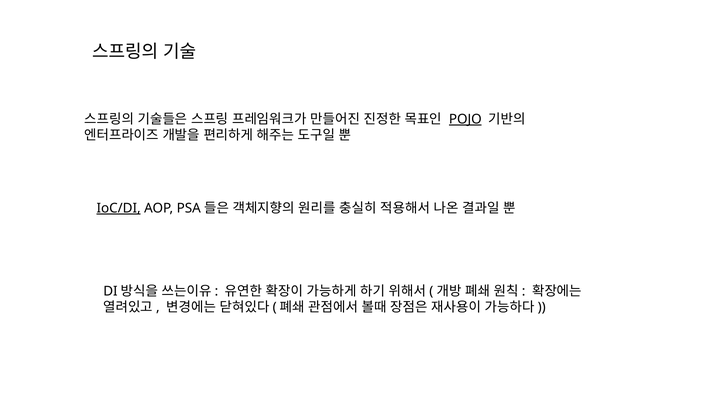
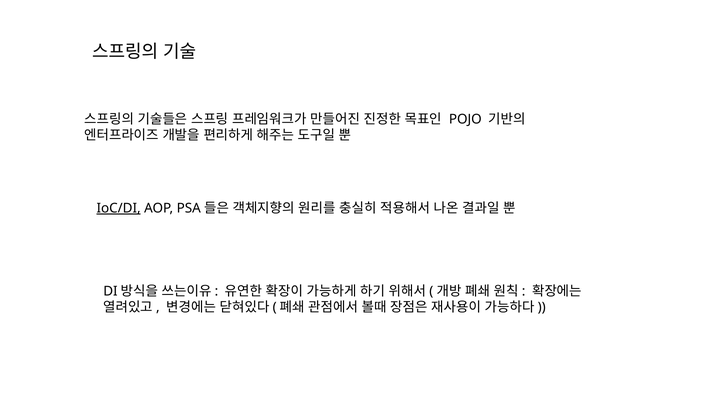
POJO underline: present -> none
